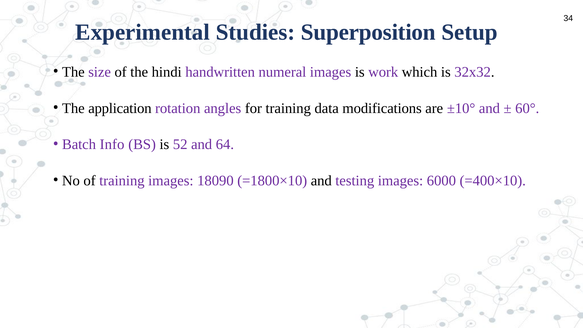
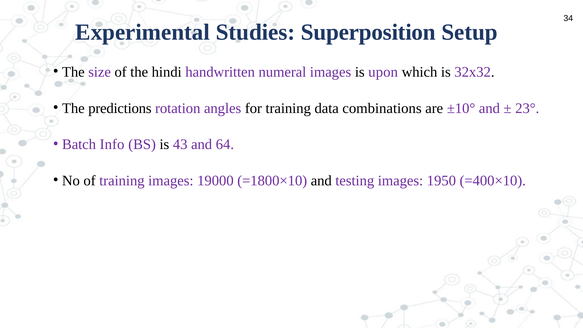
work: work -> upon
application: application -> predictions
modifications: modifications -> combinations
60°: 60° -> 23°
52: 52 -> 43
18090: 18090 -> 19000
6000: 6000 -> 1950
